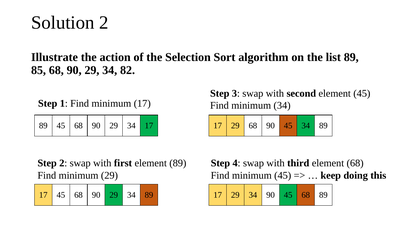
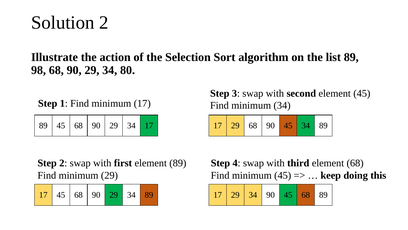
85: 85 -> 98
82: 82 -> 80
